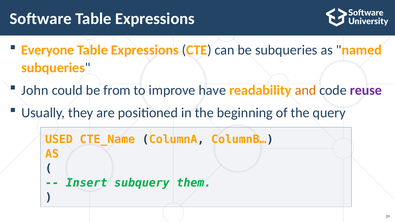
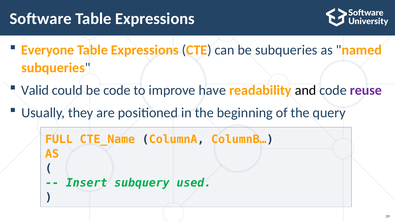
John: John -> Valid
be from: from -> code
and colour: orange -> black
USED: USED -> FULL
them: them -> used
